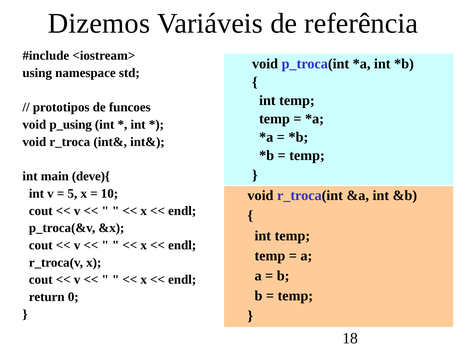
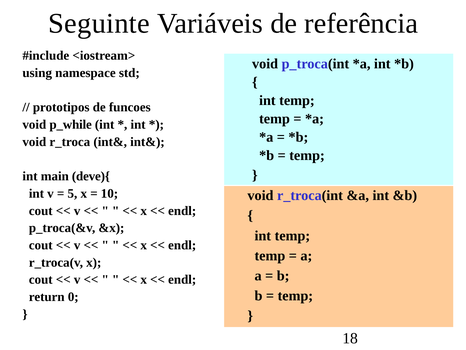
Dizemos: Dizemos -> Seguinte
p_using: p_using -> p_while
